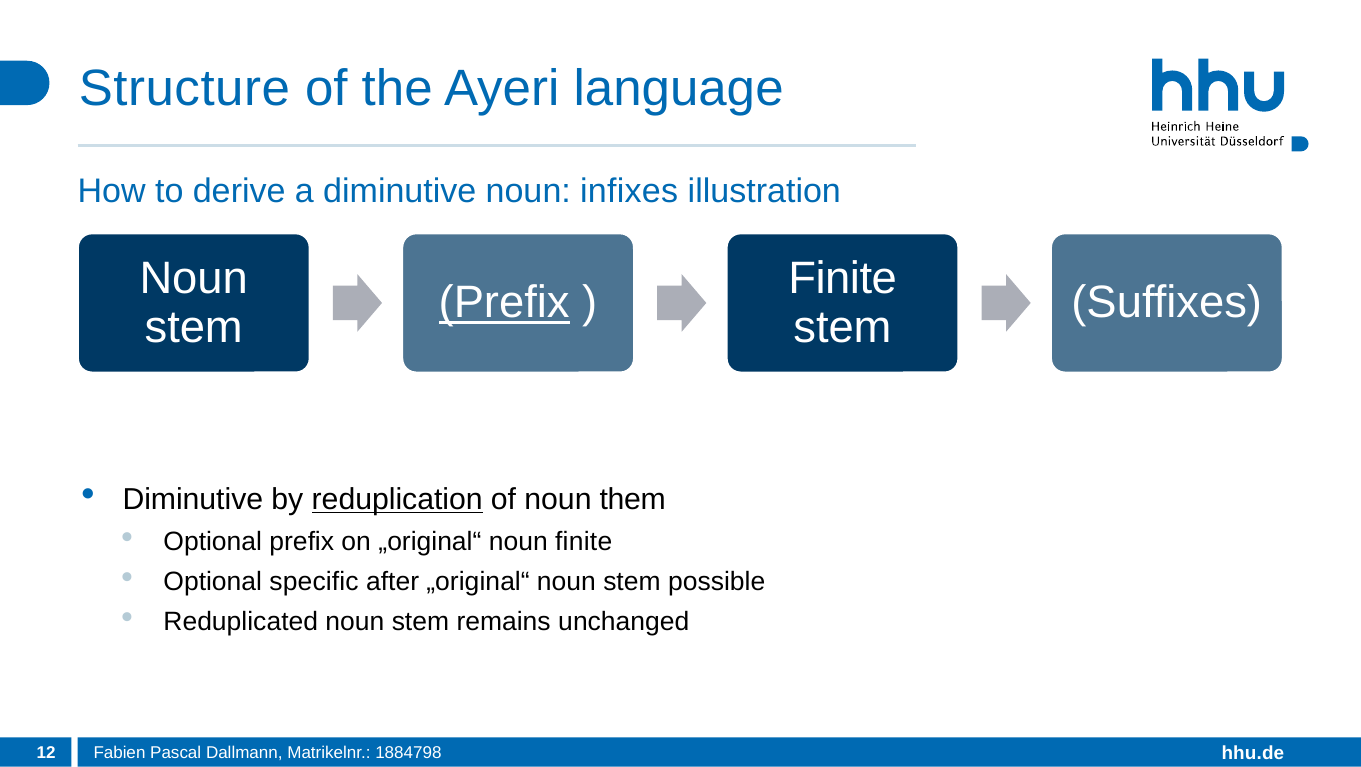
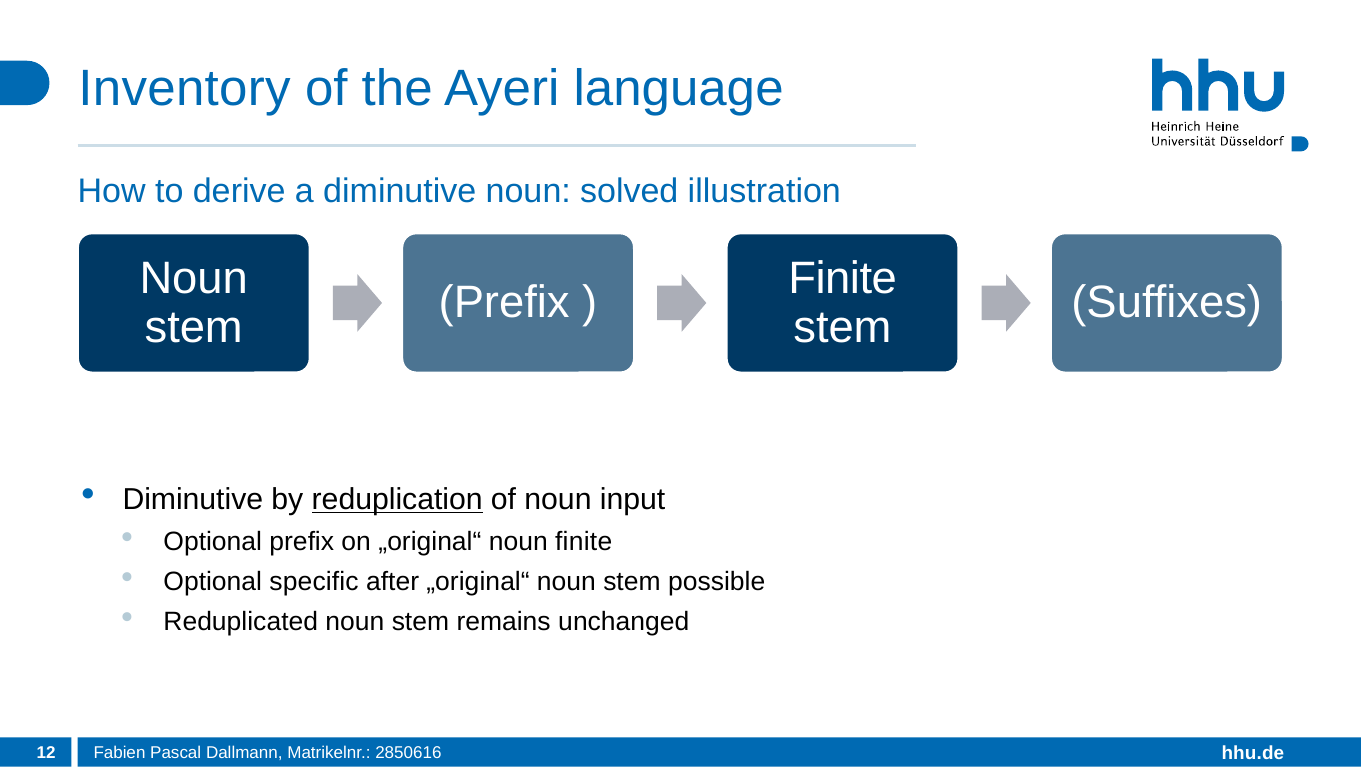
Structure: Structure -> Inventory
infixes: infixes -> solved
Prefix at (504, 302) underline: present -> none
them: them -> input
1884798: 1884798 -> 2850616
